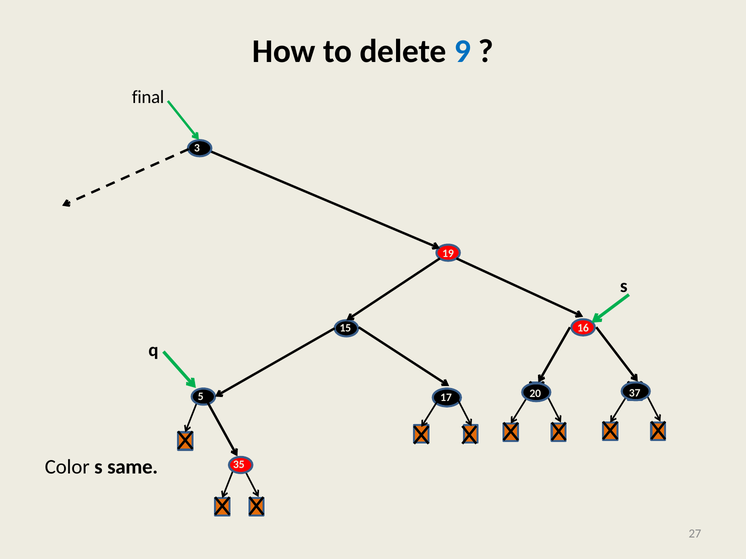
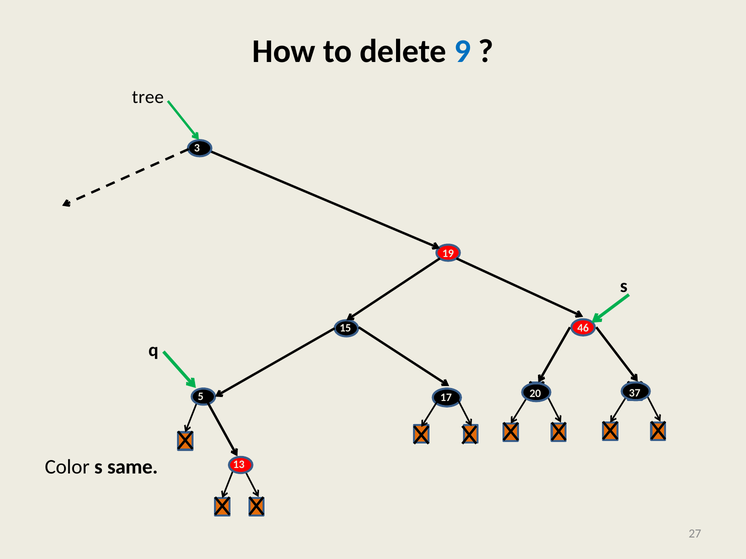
final: final -> tree
16: 16 -> 46
35: 35 -> 13
